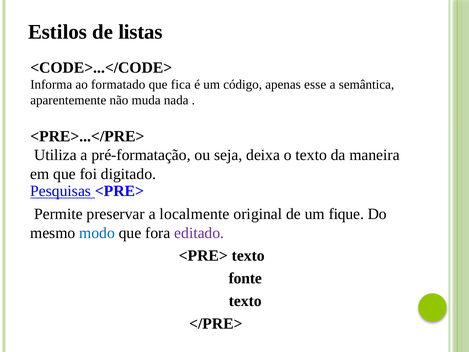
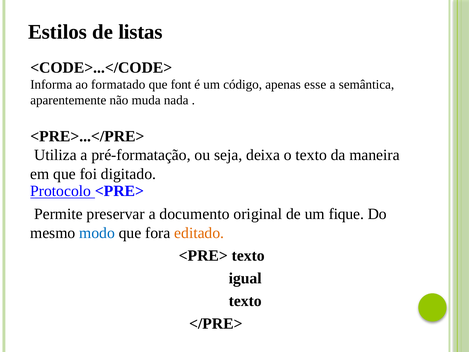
fica: fica -> font
Pesquisas: Pesquisas -> Protocolo
localmente: localmente -> documento
editado colour: purple -> orange
fonte: fonte -> igual
